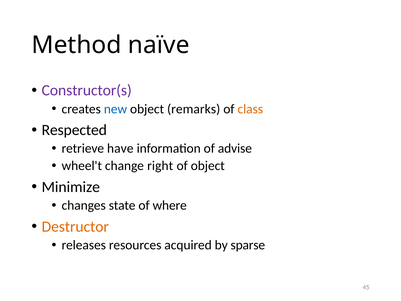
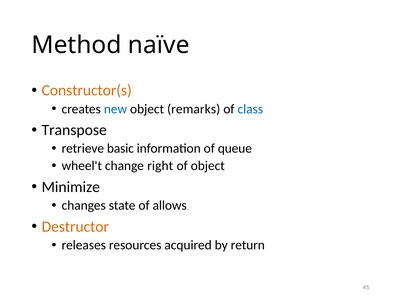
Constructor(s colour: purple -> orange
class colour: orange -> blue
Respected: Respected -> Transpose
have: have -> basic
advise: advise -> queue
where: where -> allows
sparse: sparse -> return
